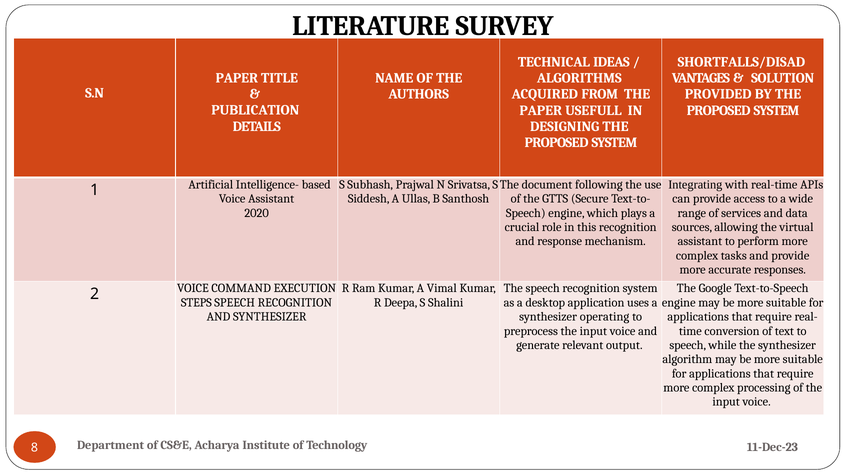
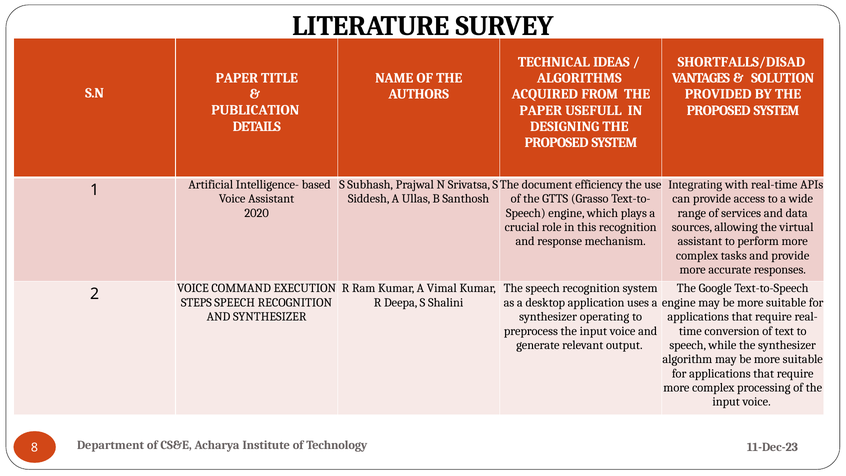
following: following -> efficiency
Secure: Secure -> Grasso
